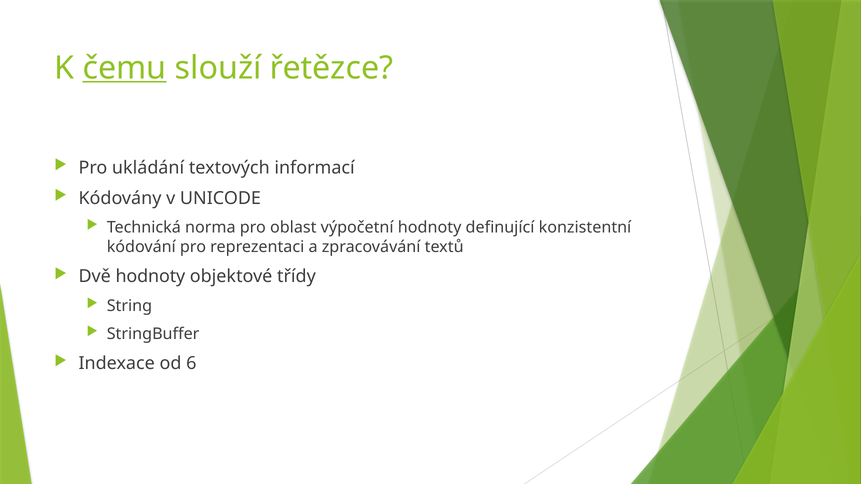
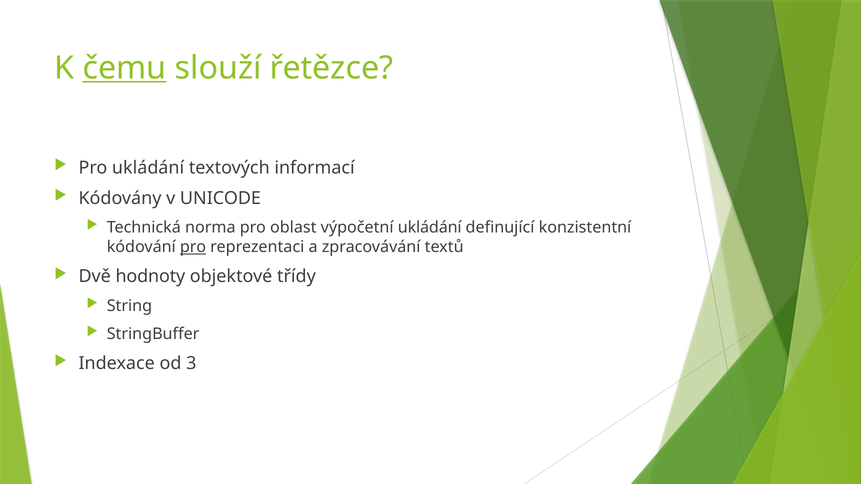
výpočetní hodnoty: hodnoty -> ukládání
pro at (193, 247) underline: none -> present
6: 6 -> 3
